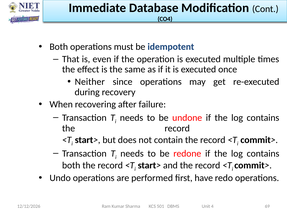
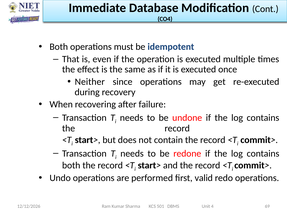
have: have -> valid
